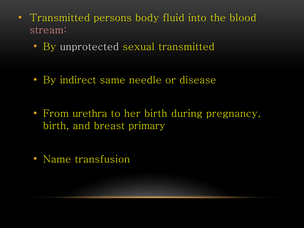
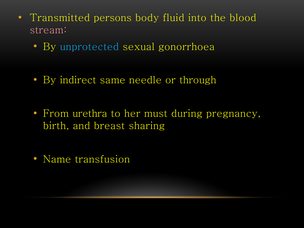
unprotected colour: white -> light blue
sexual transmitted: transmitted -> gonorrhoea
disease: disease -> through
her birth: birth -> must
primary: primary -> sharing
